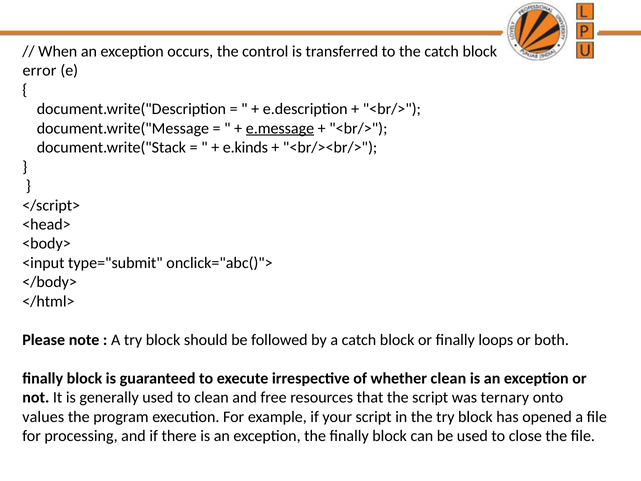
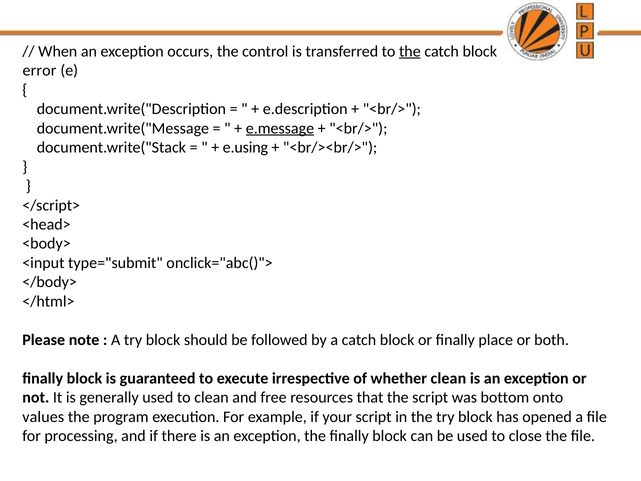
the at (410, 51) underline: none -> present
e.kinds: e.kinds -> e.using
loops: loops -> place
ternary: ternary -> bottom
